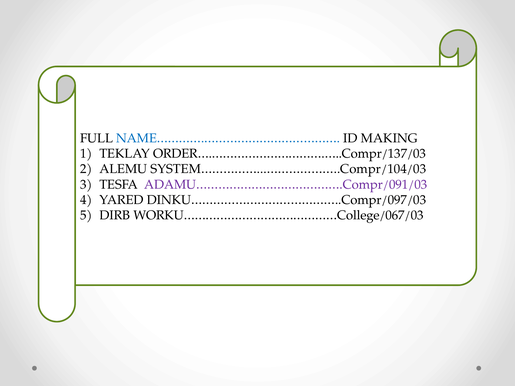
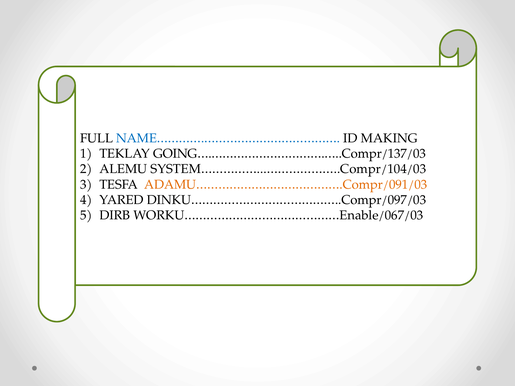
ORDER….………………………….…..Compr/137/03: ORDER….………………………….…..Compr/137/03 -> GOING….………………………….…..Compr/137/03
ADAMU………………………………….Compr/091/03 colour: purple -> orange
WORKU……………………………………College/067/03: WORKU……………………………………College/067/03 -> WORKU……………………………………Enable/067/03
